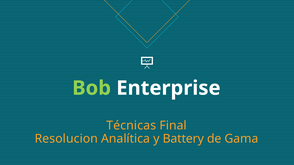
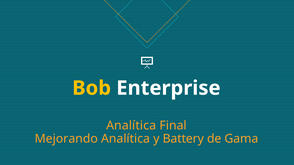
Bob colour: light green -> yellow
Técnicas at (131, 126): Técnicas -> Analítica
Resolucion: Resolucion -> Mejorando
